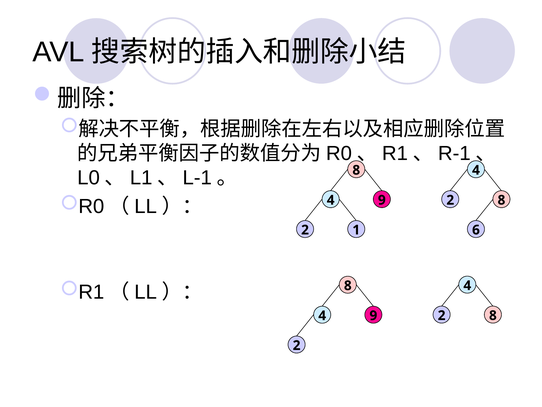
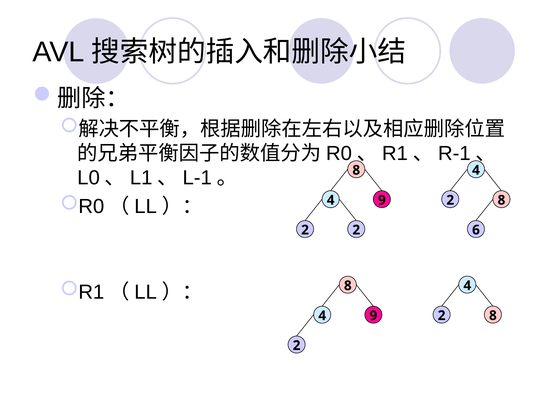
1 at (356, 230): 1 -> 2
